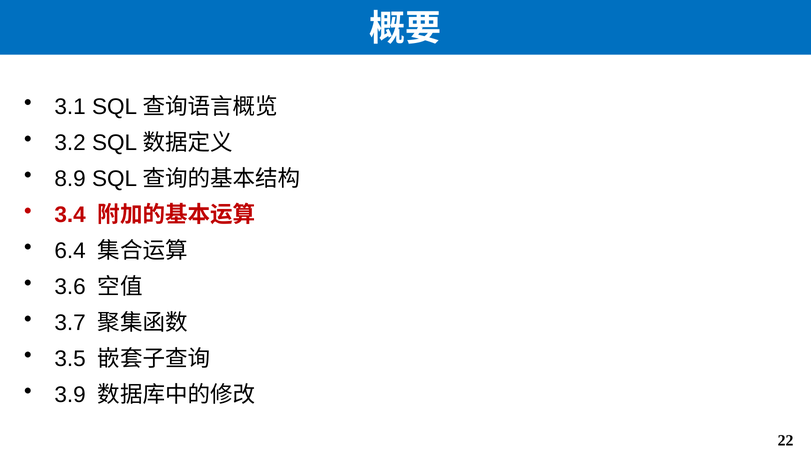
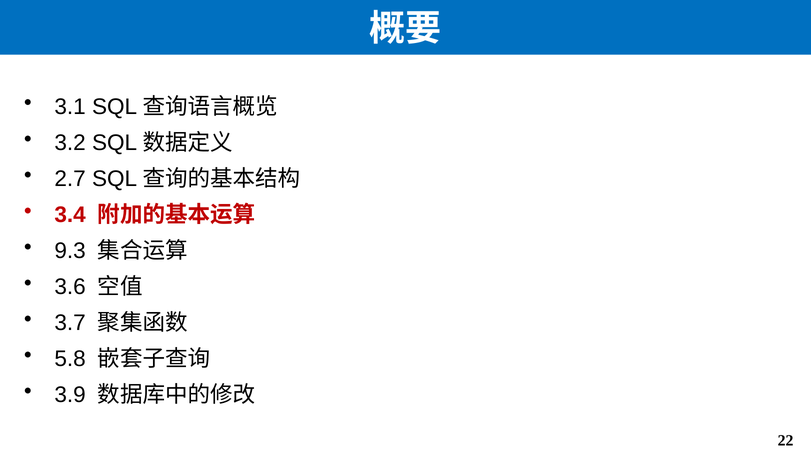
8.9: 8.9 -> 2.7
6.4: 6.4 -> 9.3
3.5: 3.5 -> 5.8
